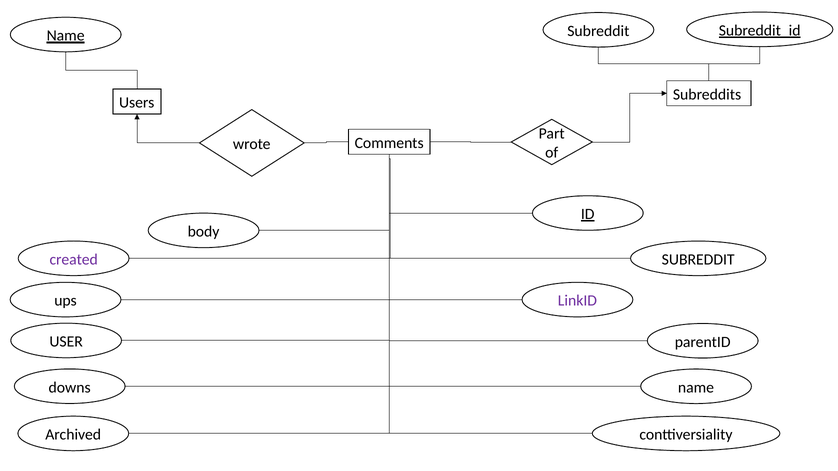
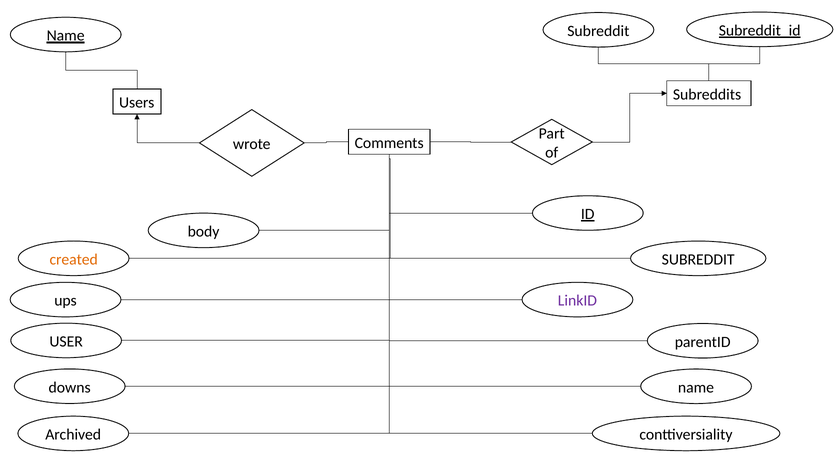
created colour: purple -> orange
